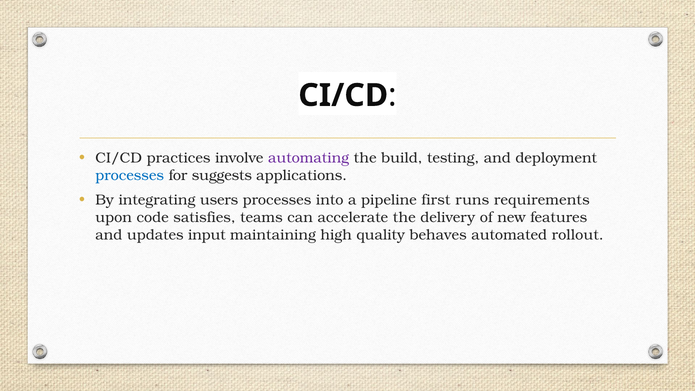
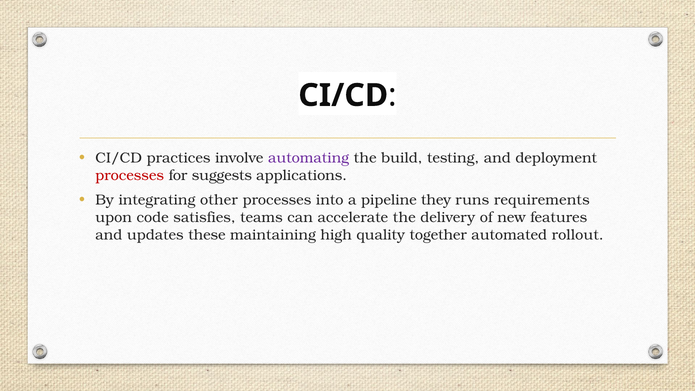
processes at (130, 175) colour: blue -> red
users: users -> other
first: first -> they
input: input -> these
behaves: behaves -> together
